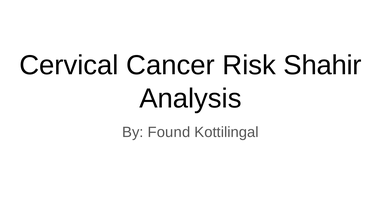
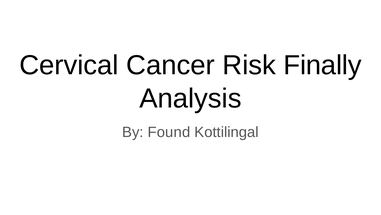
Shahir: Shahir -> Finally
